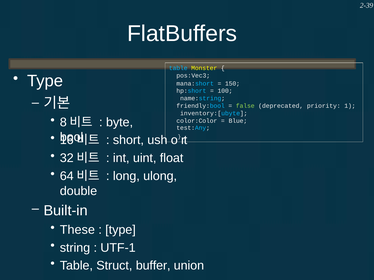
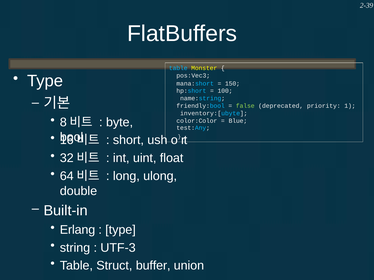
These: These -> Erlang
UTF-1: UTF-1 -> UTF-3
